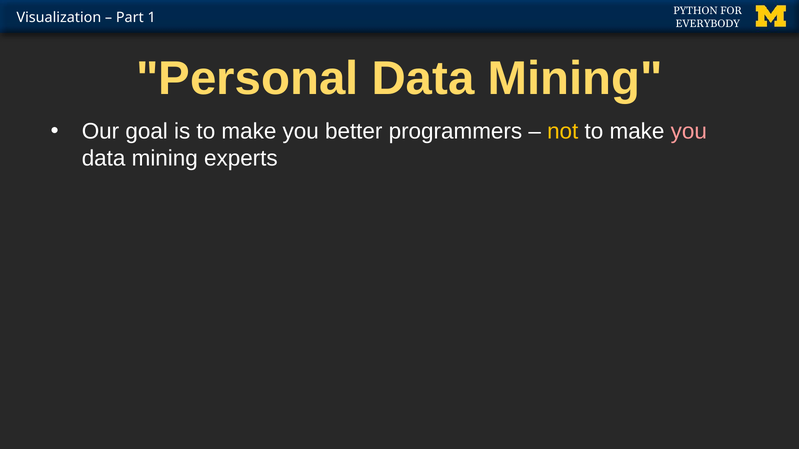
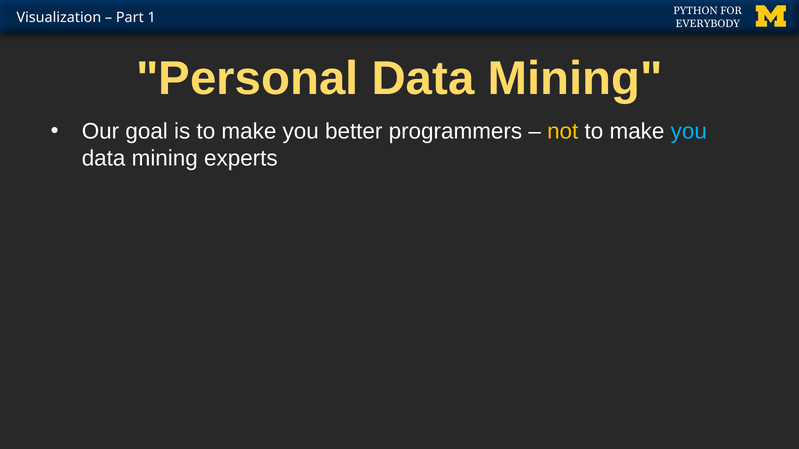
you at (689, 132) colour: pink -> light blue
